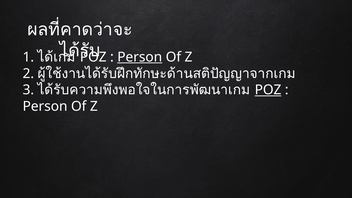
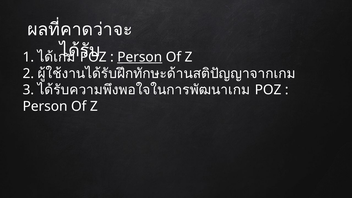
POZ at (268, 90) underline: present -> none
